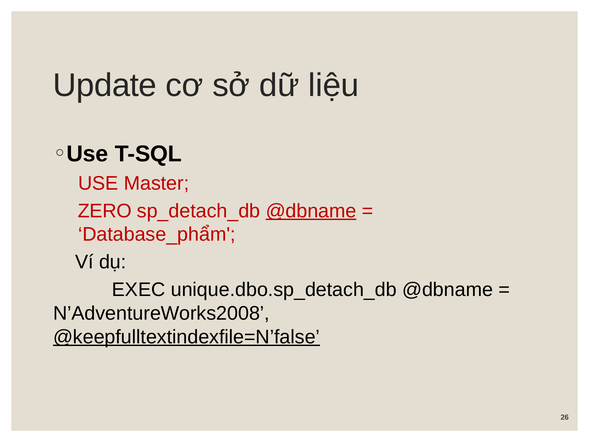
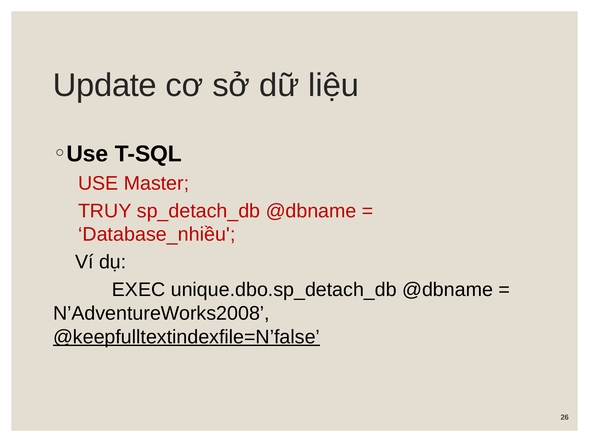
ZERO: ZERO -> TRUY
@dbname at (311, 211) underline: present -> none
Database_phẩm: Database_phẩm -> Database_nhiều
